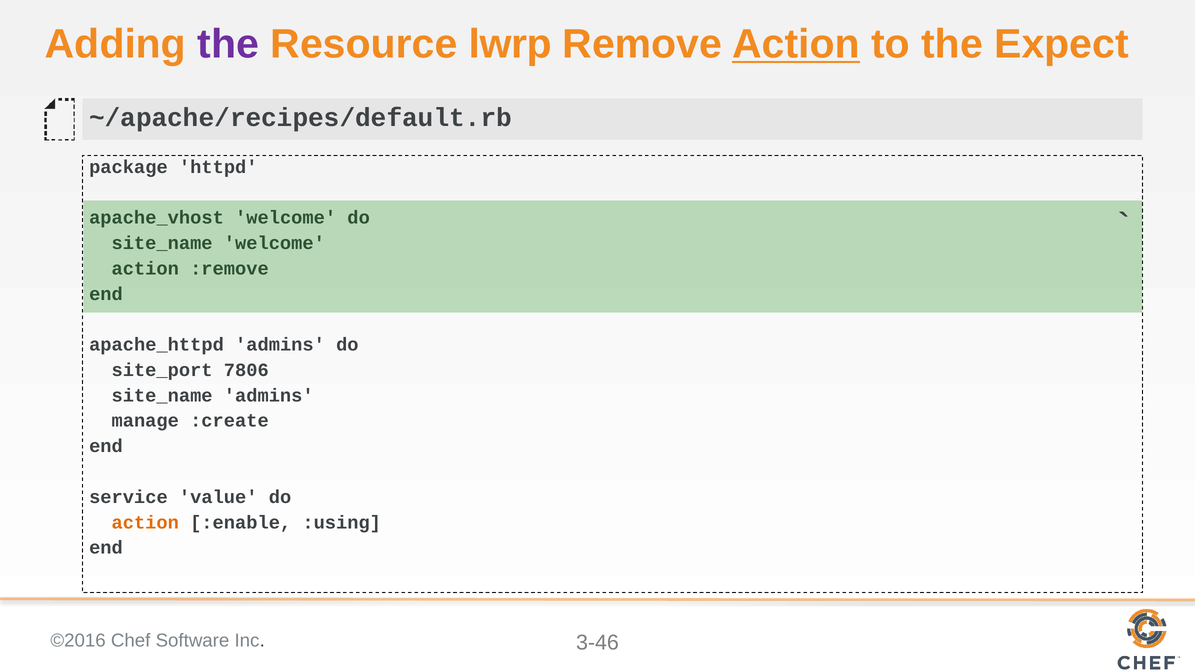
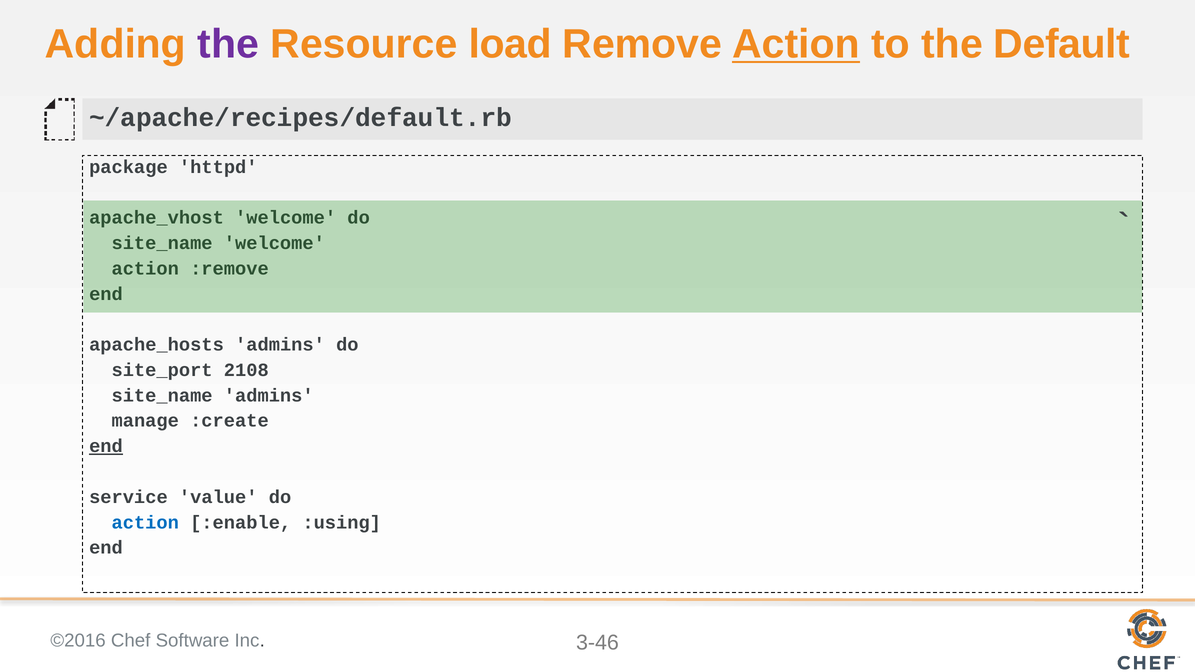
lwrp: lwrp -> load
Expect: Expect -> Default
apache_httpd: apache_httpd -> apache_hosts
7806: 7806 -> 2108
end at (106, 446) underline: none -> present
action at (145, 523) colour: orange -> blue
